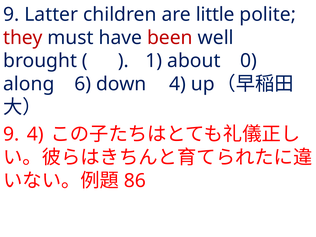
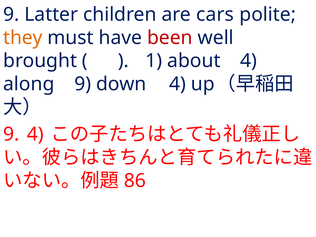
little: little -> cars
they colour: red -> orange
about 0: 0 -> 4
along 6: 6 -> 9
